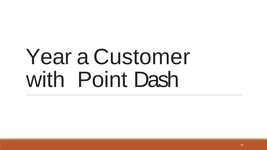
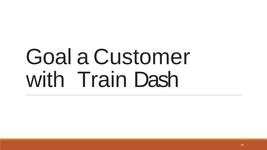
Year: Year -> Goal
Point: Point -> Train
